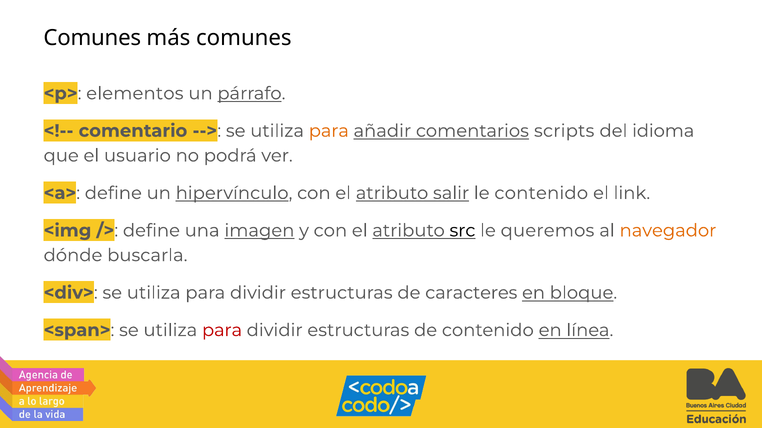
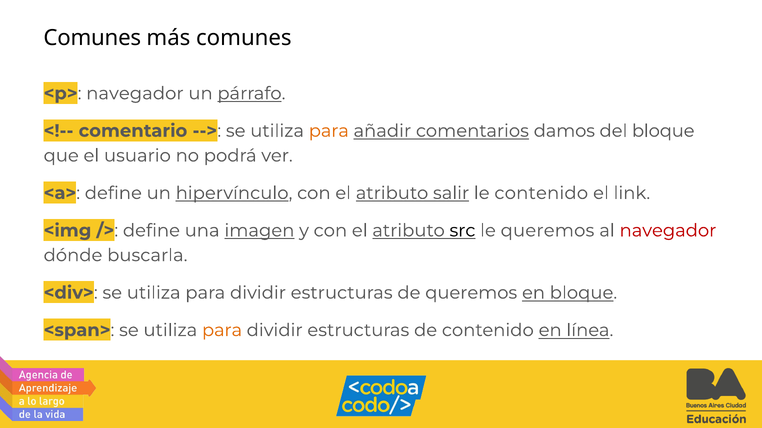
<p> elementos: elementos -> navegador
scripts: scripts -> damos
del idioma: idioma -> bloque
navegador at (668, 231) colour: orange -> red
de caracteres: caracteres -> queremos
para at (222, 331) colour: red -> orange
